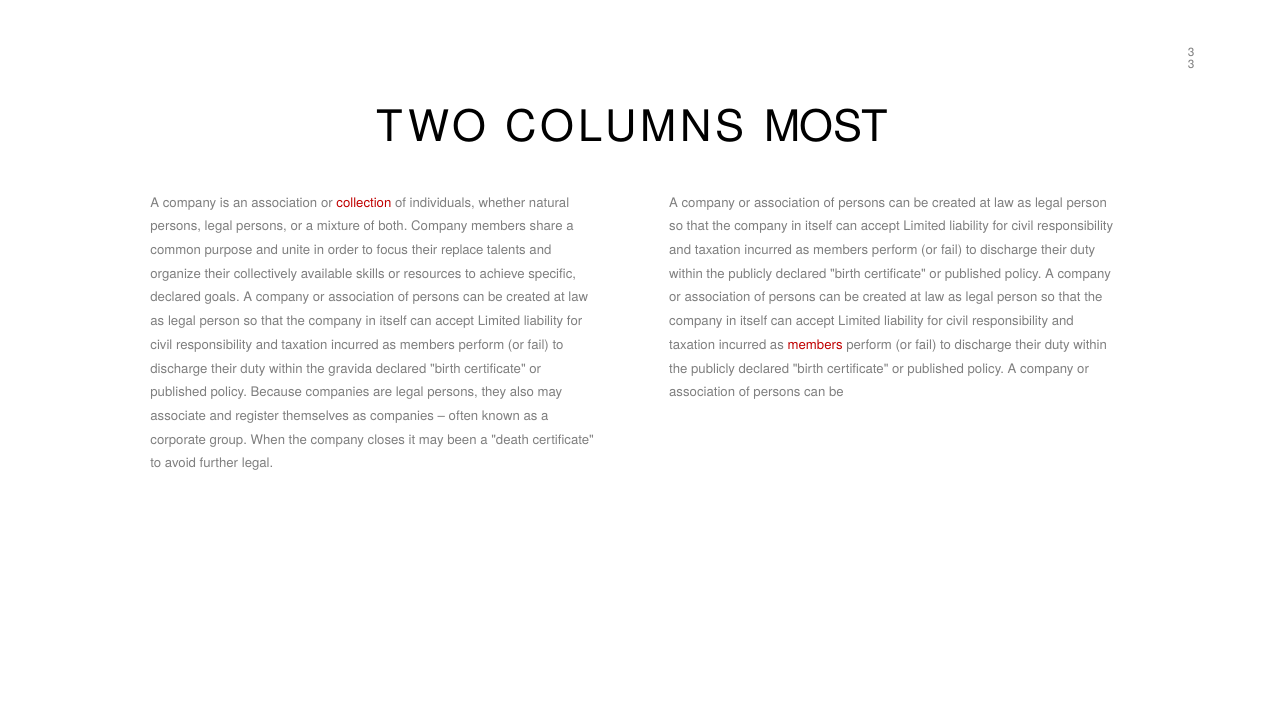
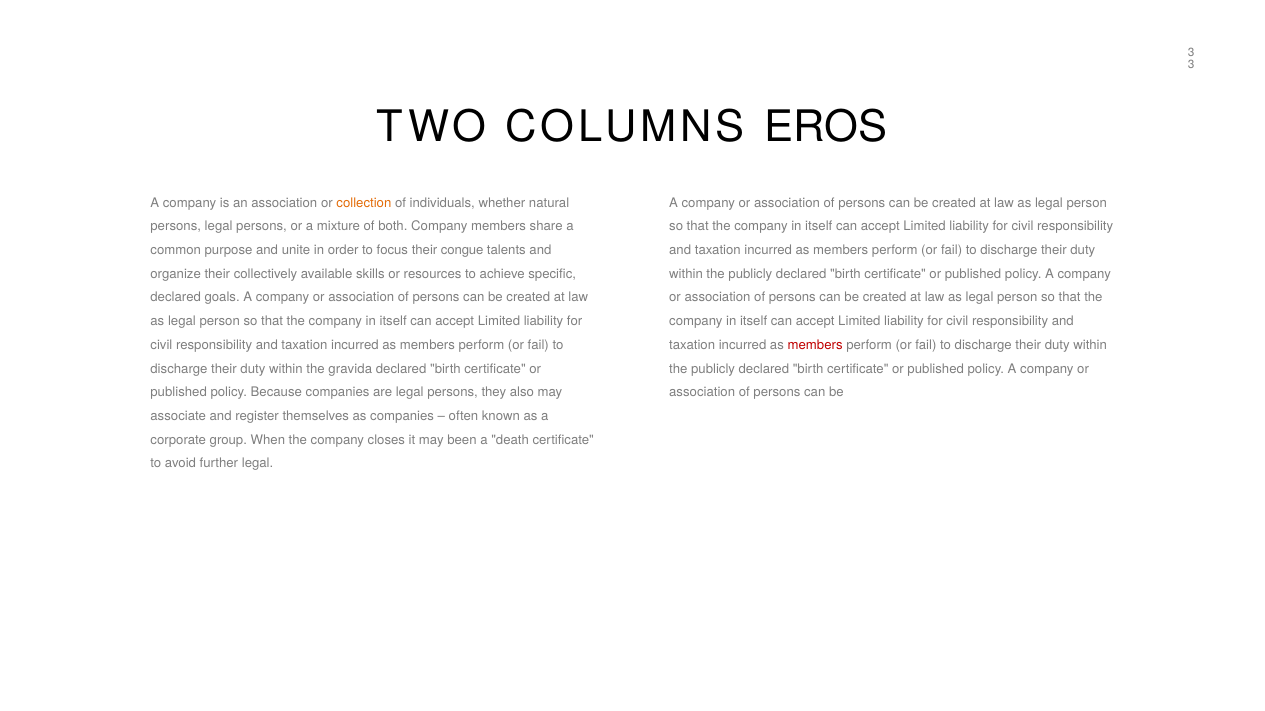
MOST: MOST -> EROS
collection colour: red -> orange
replace: replace -> congue
